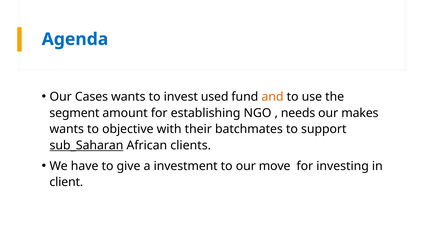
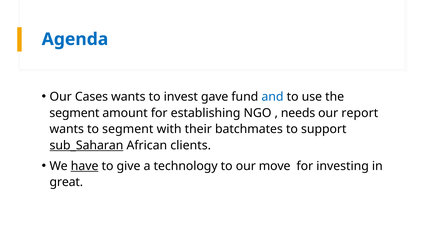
used: used -> gave
and colour: orange -> blue
makes: makes -> report
to objective: objective -> segment
have underline: none -> present
investment: investment -> technology
client: client -> great
